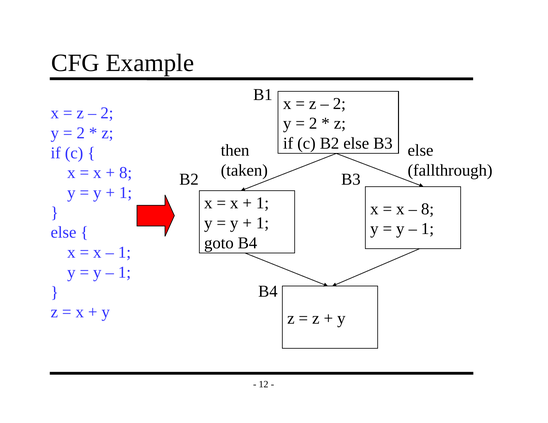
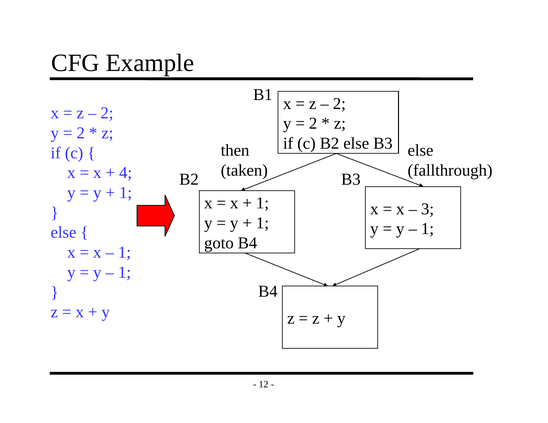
8 at (126, 173): 8 -> 4
8 at (428, 209): 8 -> 3
